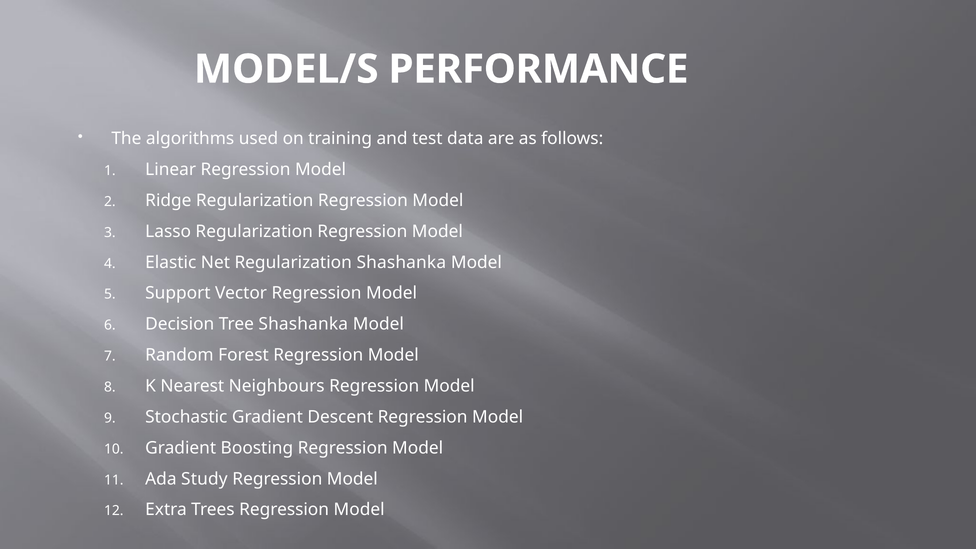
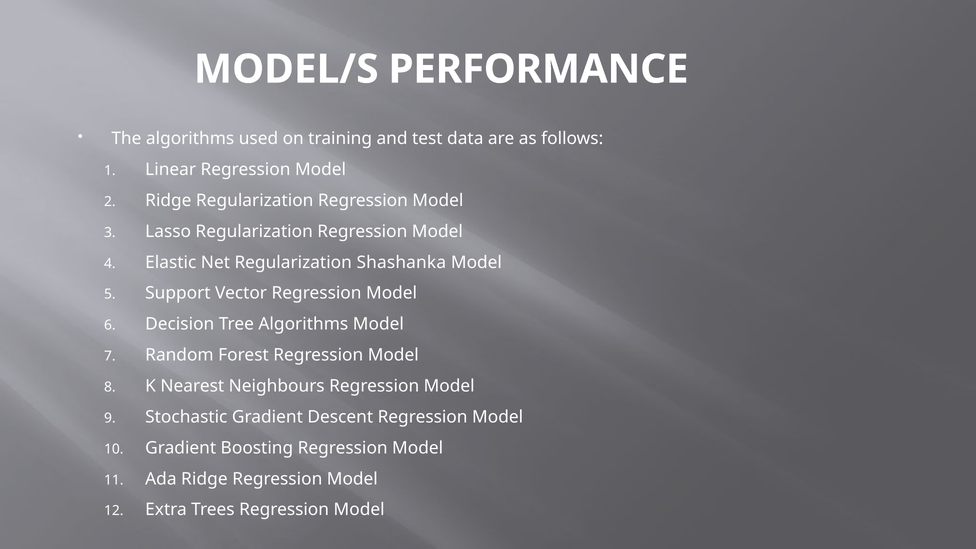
Tree Shashanka: Shashanka -> Algorithms
Ada Study: Study -> Ridge
